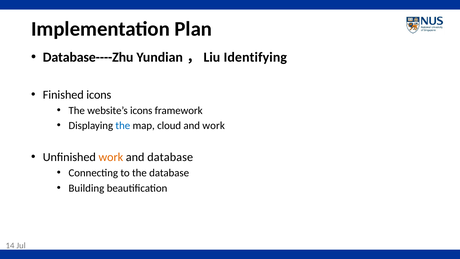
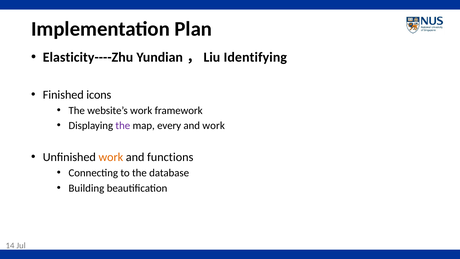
Database----Zhu: Database----Zhu -> Elasticity----Zhu
website’s icons: icons -> work
the at (123, 126) colour: blue -> purple
cloud: cloud -> every
and database: database -> functions
